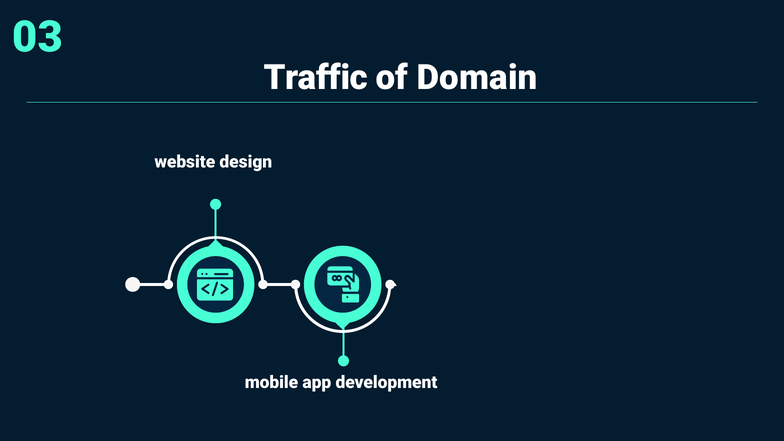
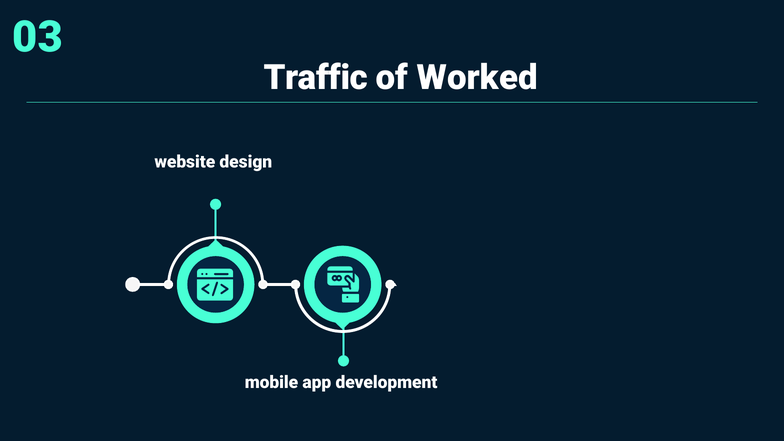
of Domain: Domain -> Worked
